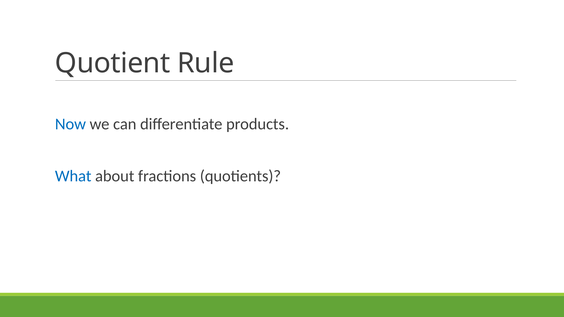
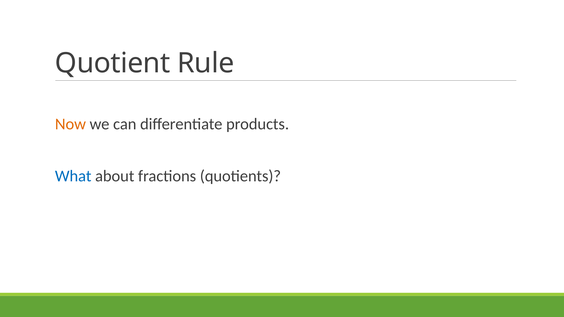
Now colour: blue -> orange
